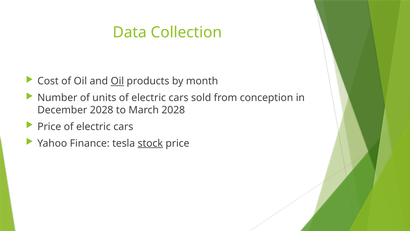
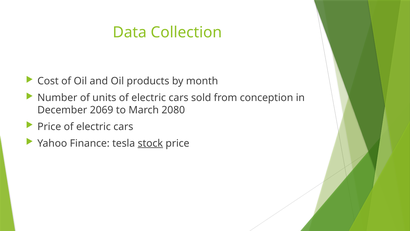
Oil at (117, 81) underline: present -> none
December 2028: 2028 -> 2069
March 2028: 2028 -> 2080
